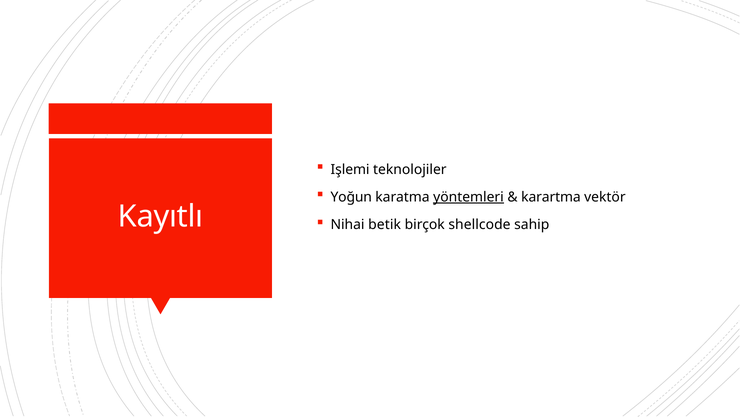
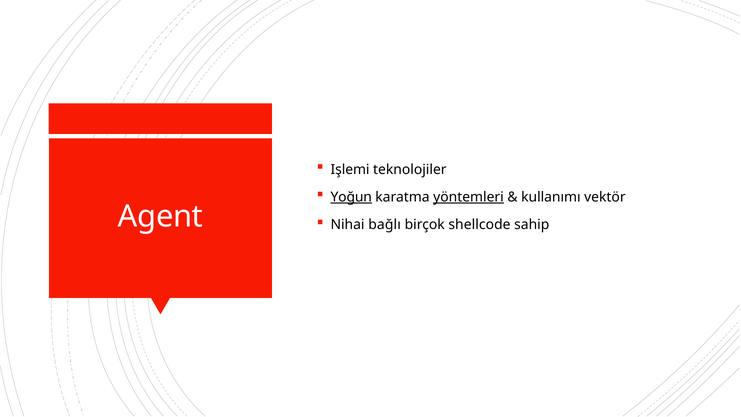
Yoğun underline: none -> present
karartma: karartma -> kullanımı
Kayıtlı: Kayıtlı -> Agent
betik: betik -> bağlı
